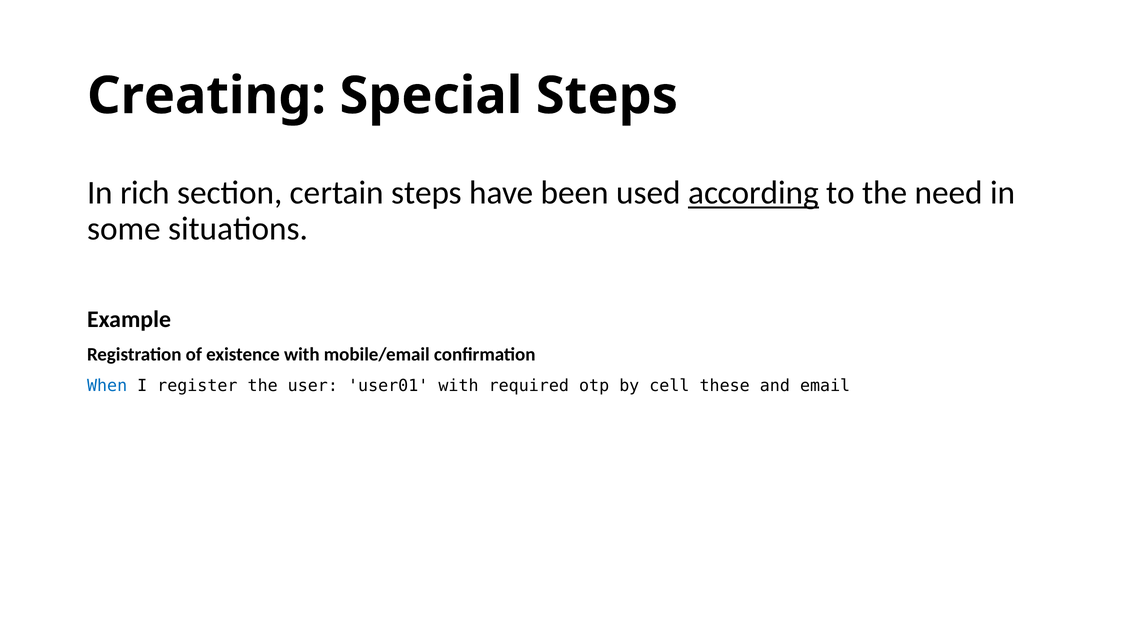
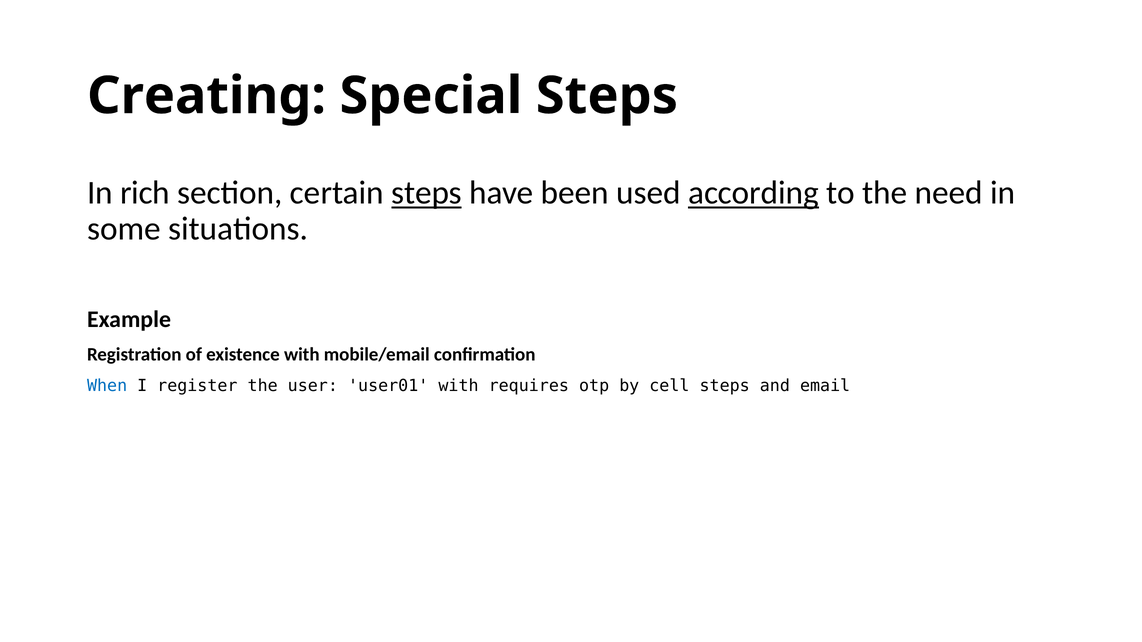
steps at (427, 193) underline: none -> present
required: required -> requires
cell these: these -> steps
